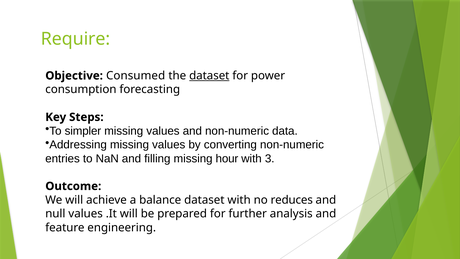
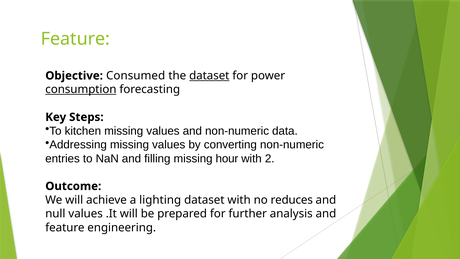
Require at (76, 39): Require -> Feature
consumption underline: none -> present
simpler: simpler -> kitchen
3: 3 -> 2
balance: balance -> lighting
